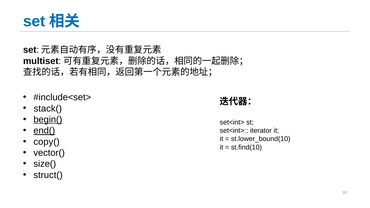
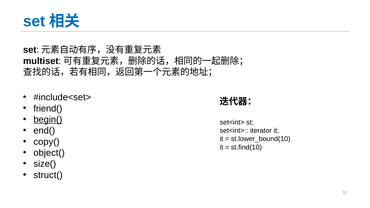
stack(: stack( -> friend(
end( underline: present -> none
vector(: vector( -> object(
